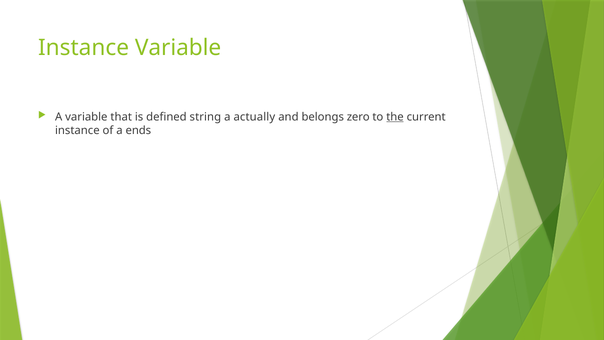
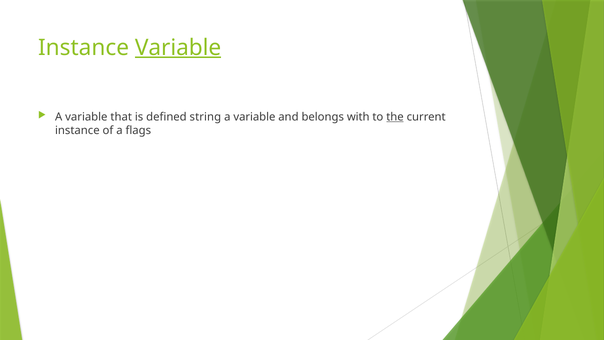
Variable at (178, 48) underline: none -> present
actually at (254, 117): actually -> variable
zero: zero -> with
ends: ends -> flags
